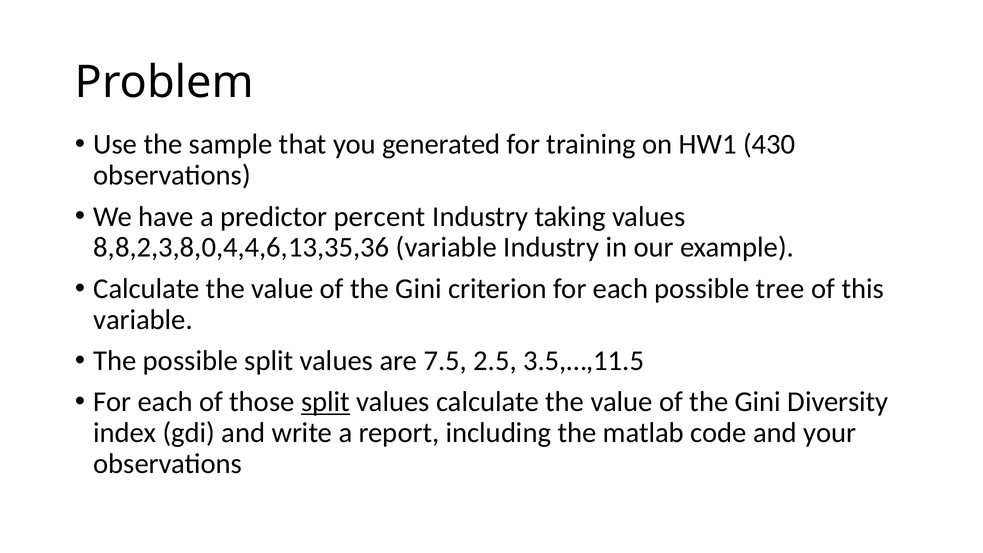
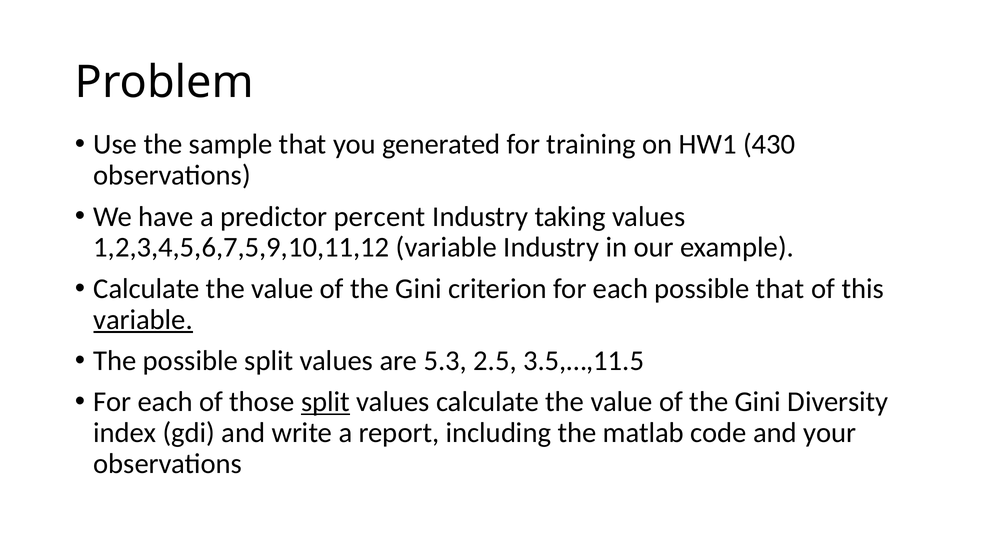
8,8,2,3,8,0,4,4,6,13,35,36: 8,8,2,3,8,0,4,4,6,13,35,36 -> 1,2,3,4,5,6,7,5,9,10,11,12
possible tree: tree -> that
variable at (143, 320) underline: none -> present
7.5: 7.5 -> 5.3
